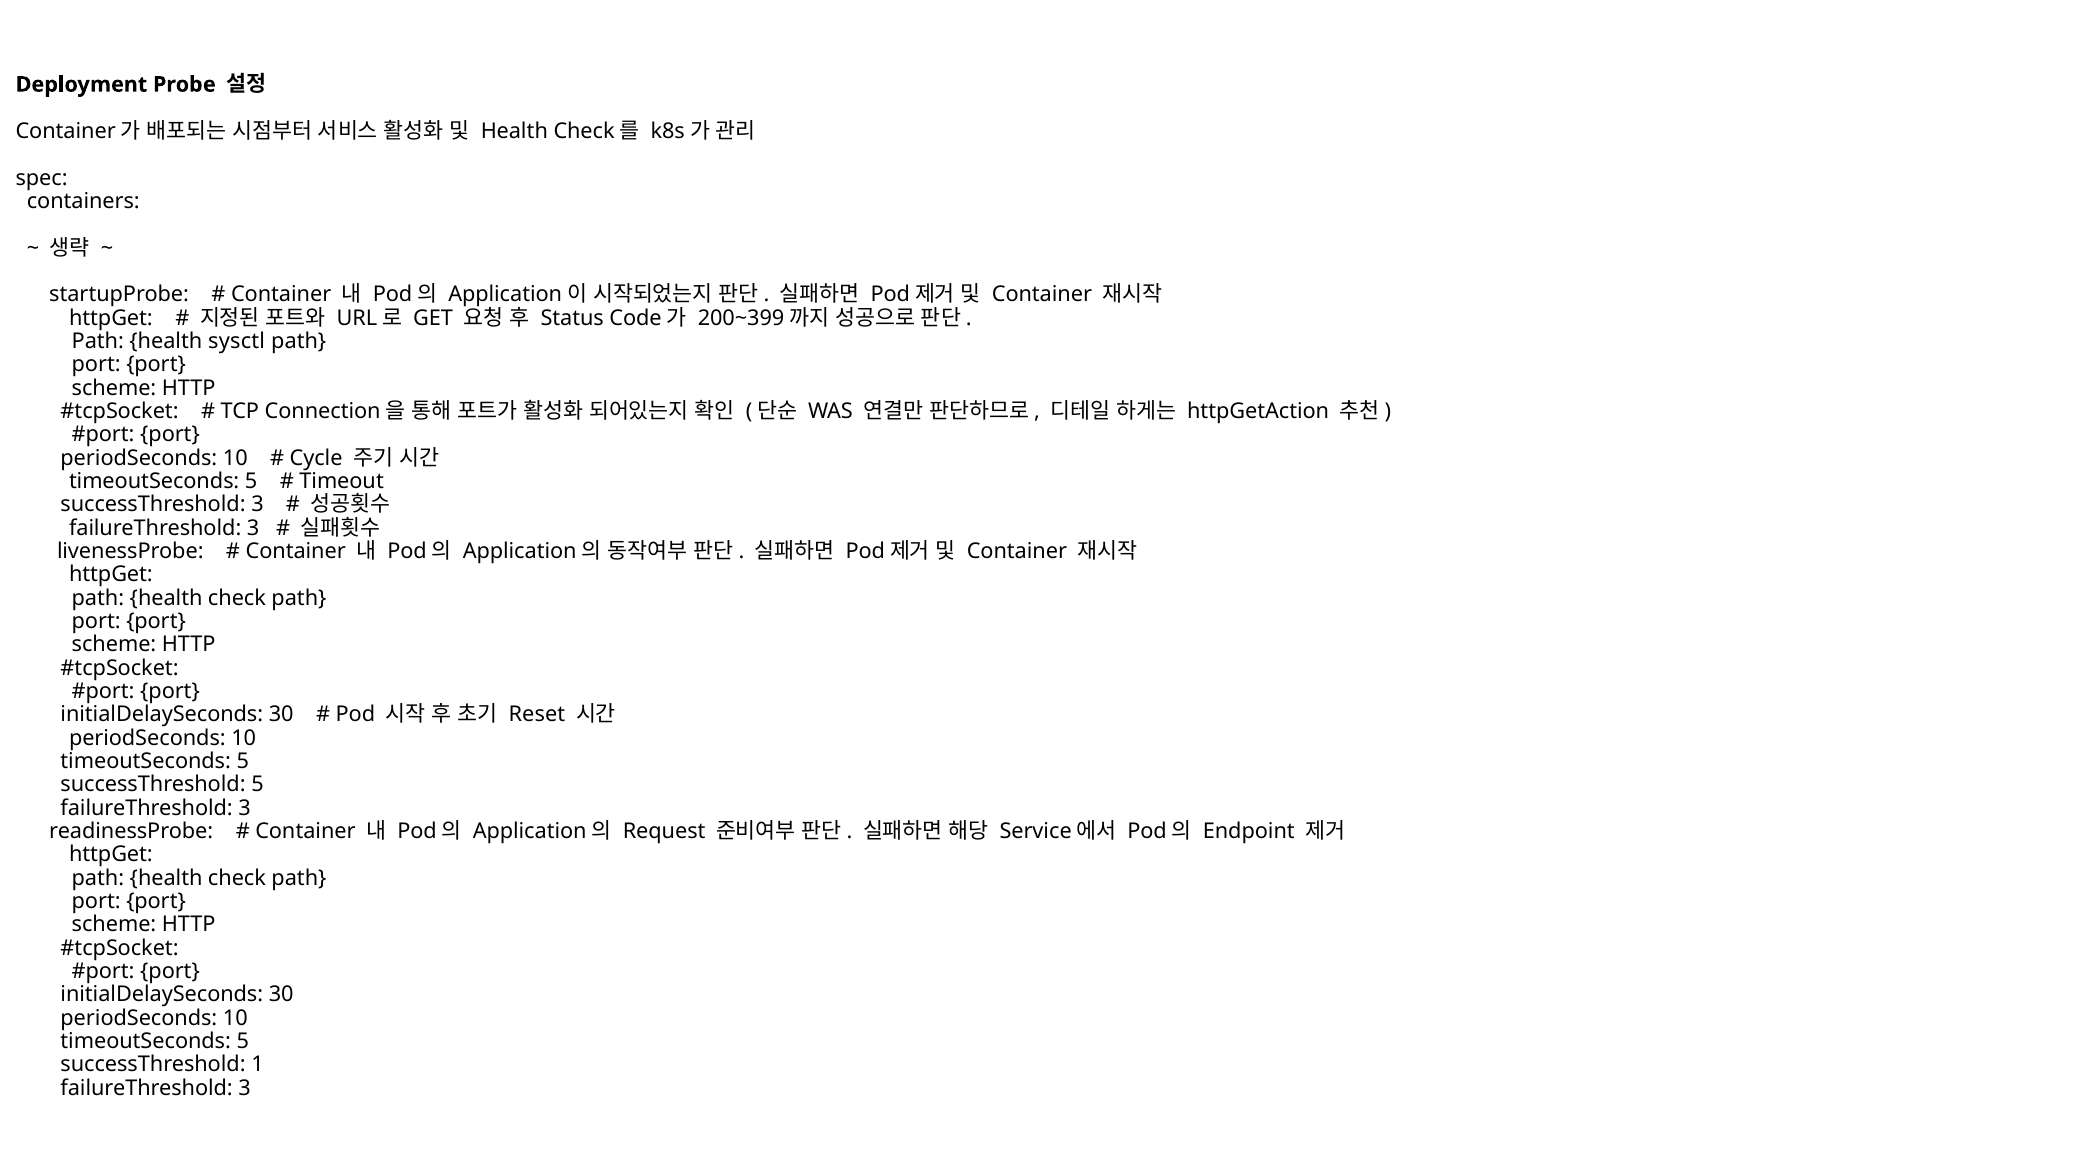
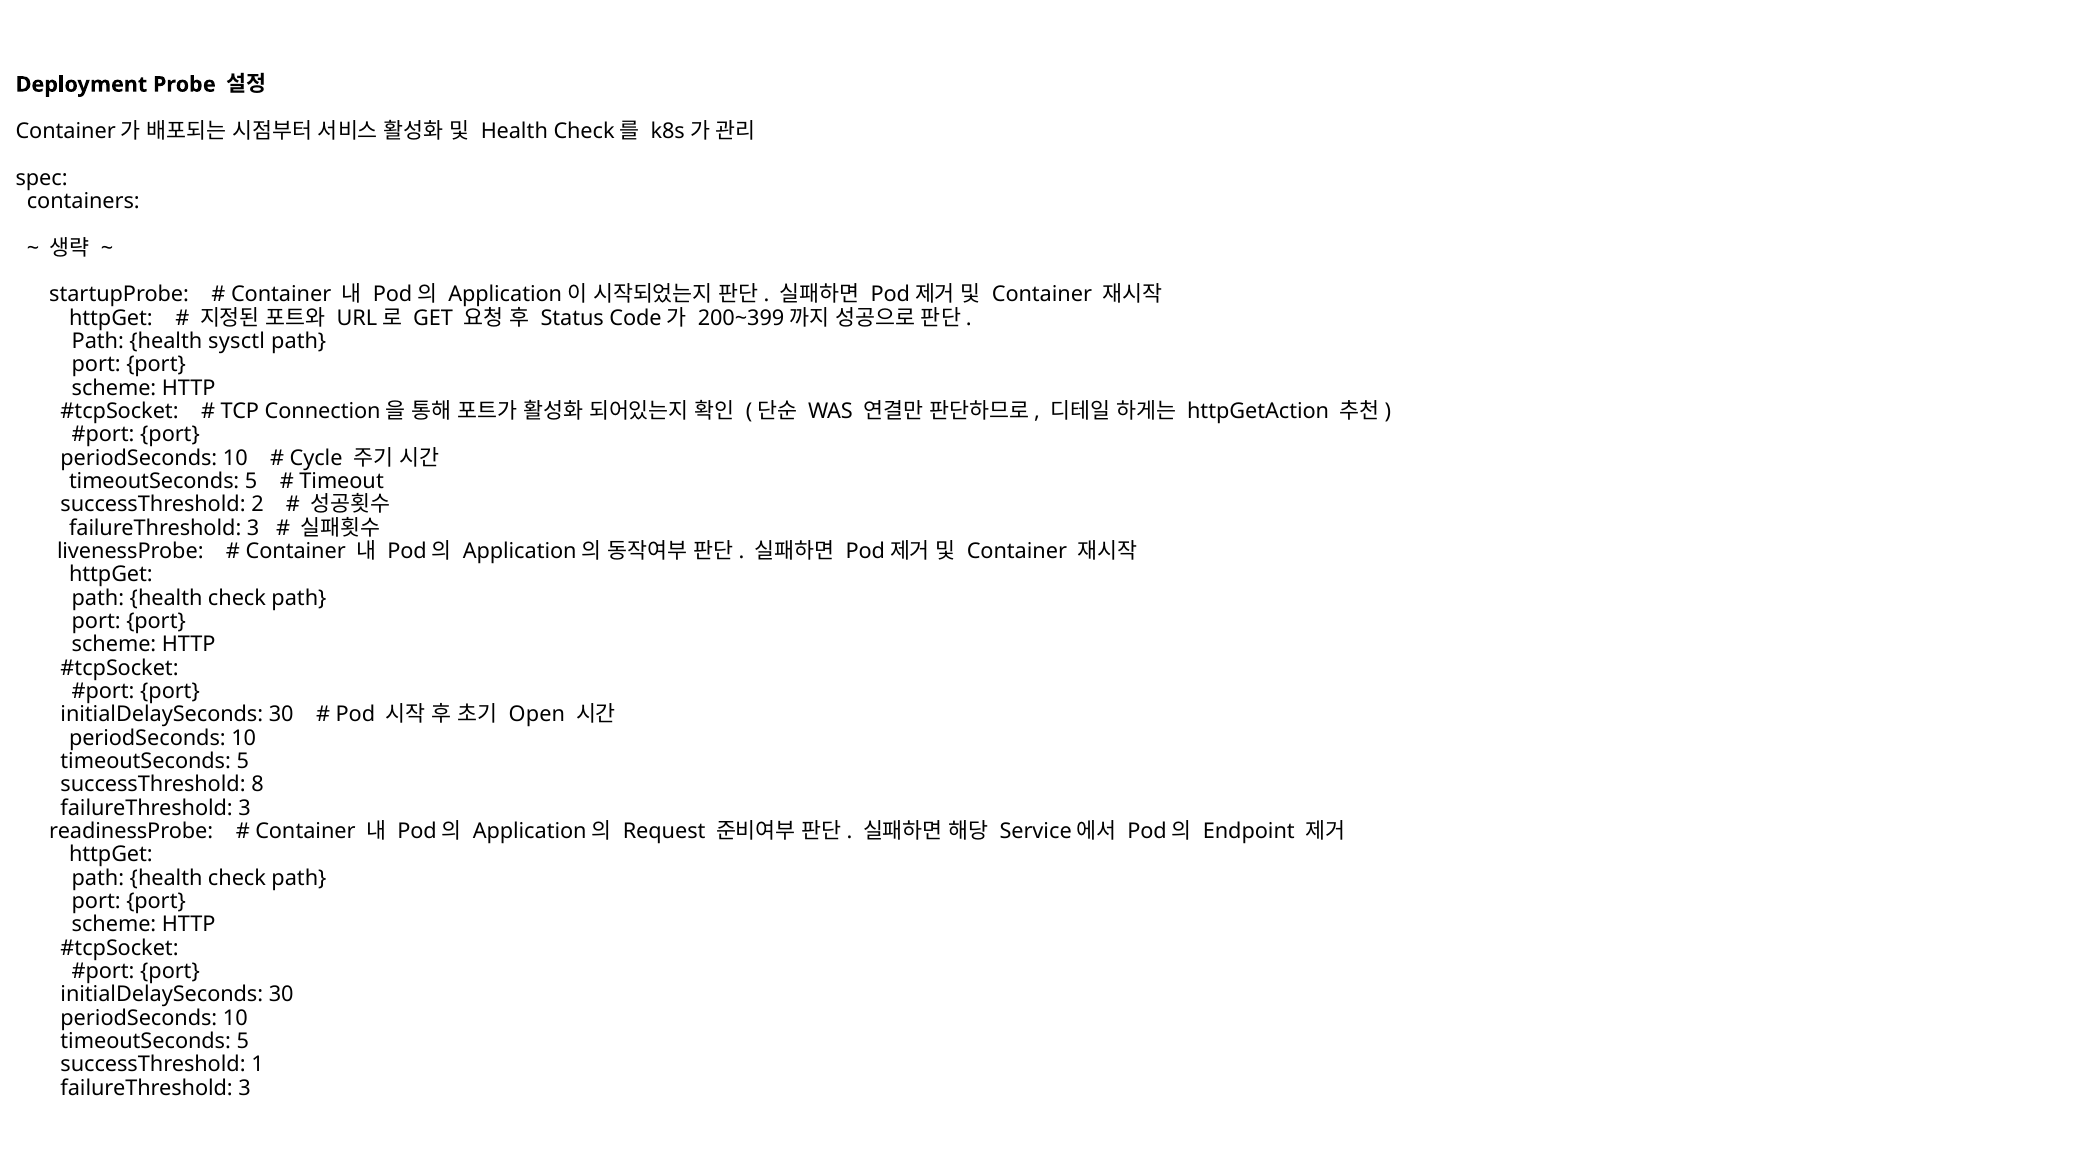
successThreshold 3: 3 -> 2
Reset: Reset -> Open
successThreshold 5: 5 -> 8
